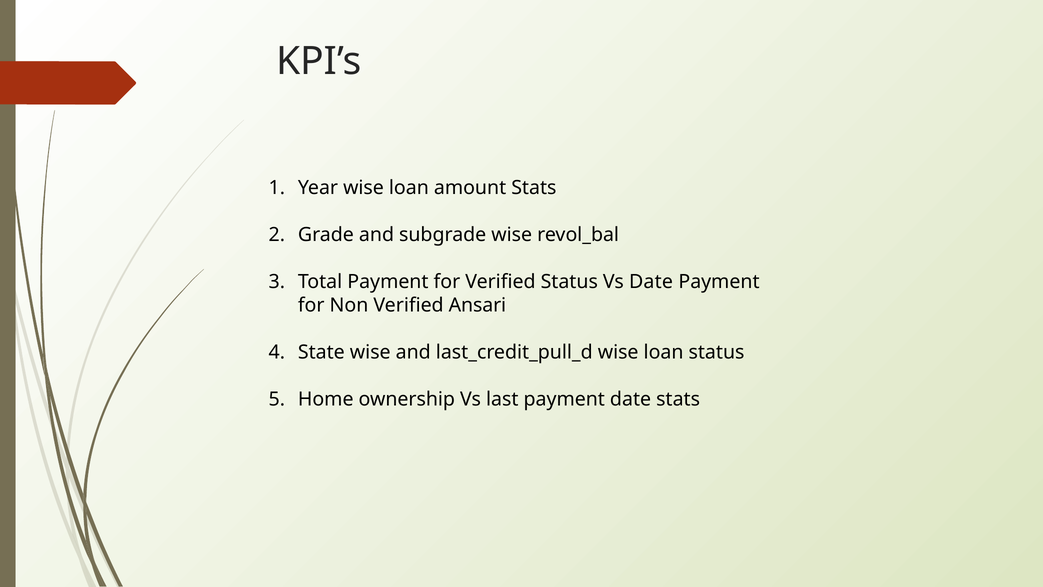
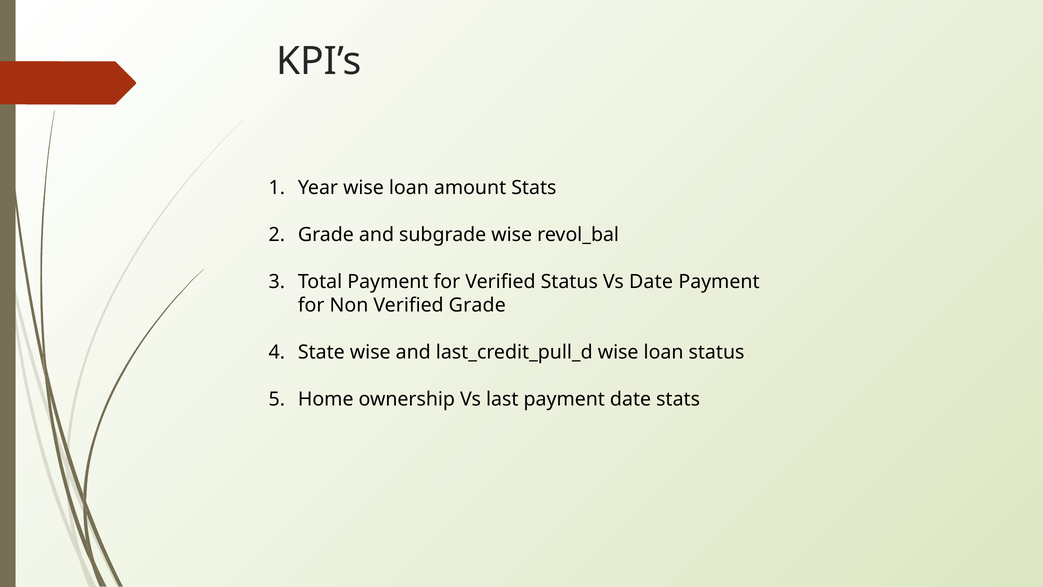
Verified Ansari: Ansari -> Grade
